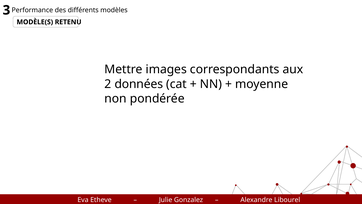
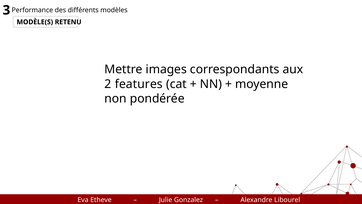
données: données -> features
